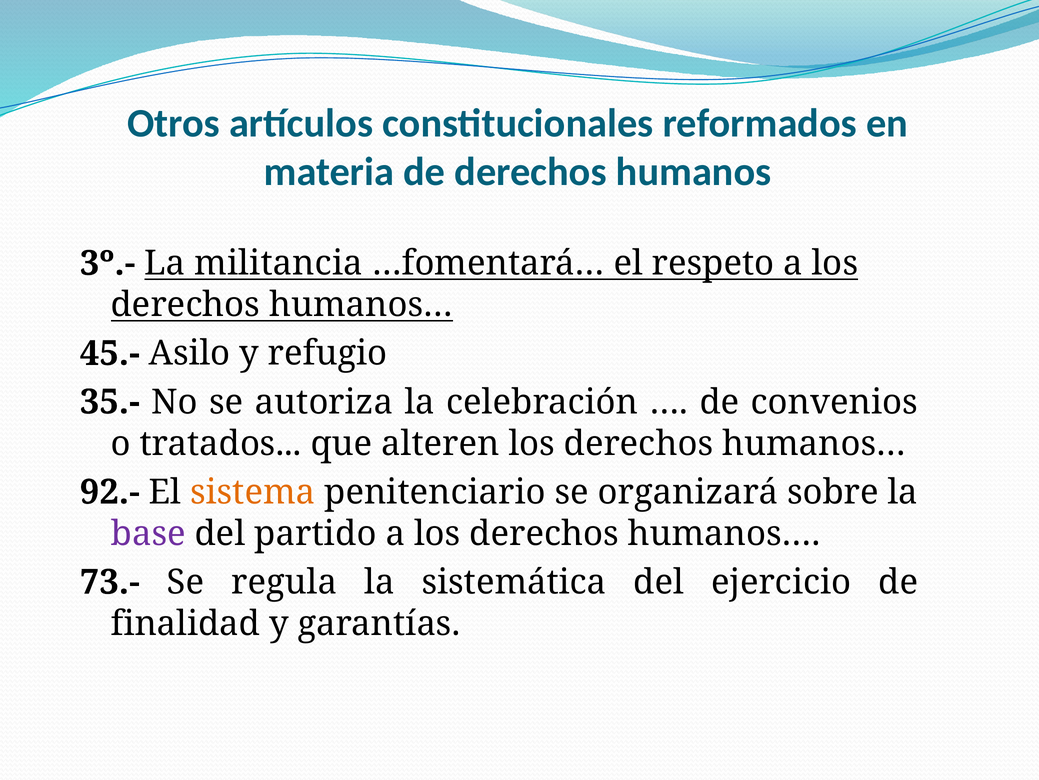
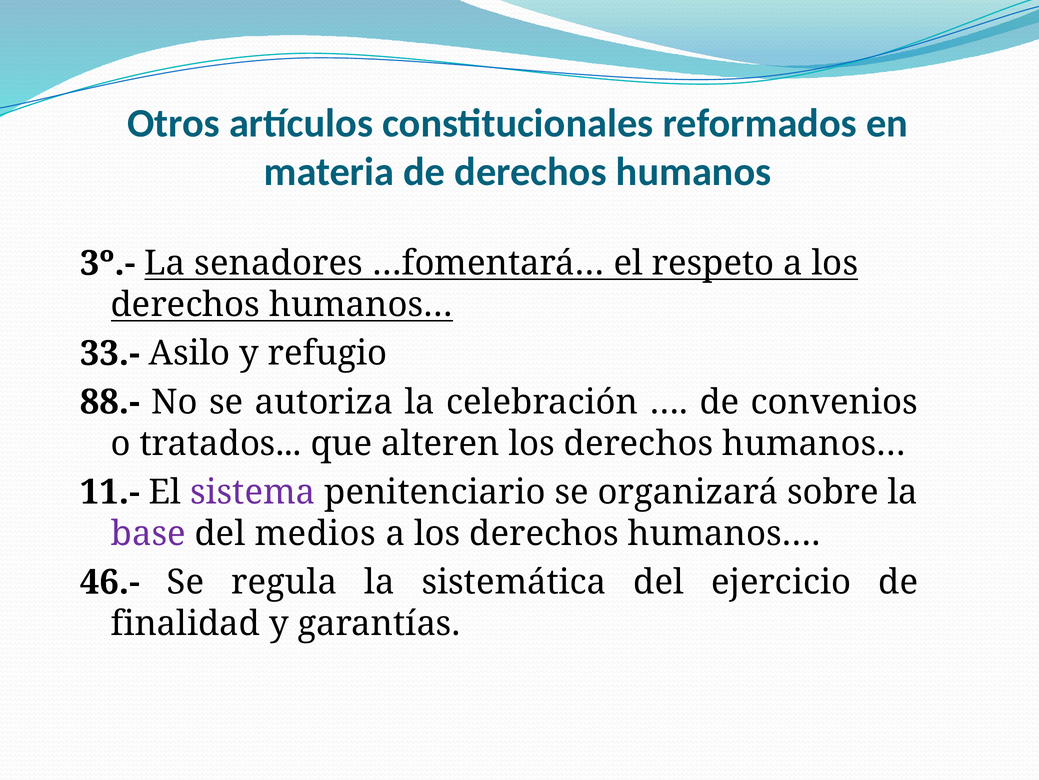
militancia: militancia -> senadores
45.-: 45.- -> 33.-
35.-: 35.- -> 88.-
92.-: 92.- -> 11.-
sistema colour: orange -> purple
partido: partido -> medios
73.-: 73.- -> 46.-
